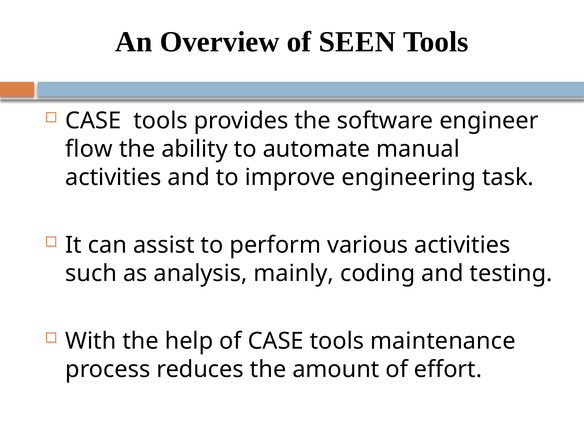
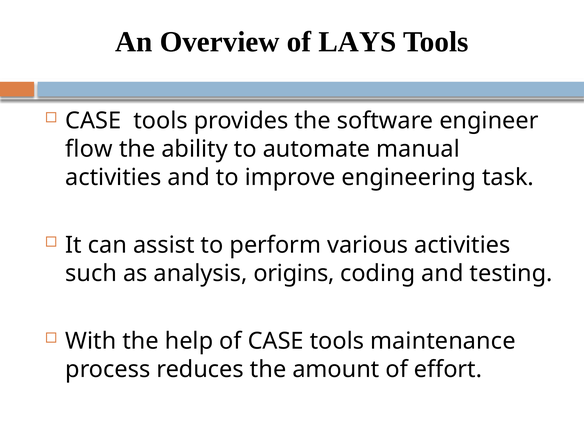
SEEN: SEEN -> LAYS
mainly: mainly -> origins
